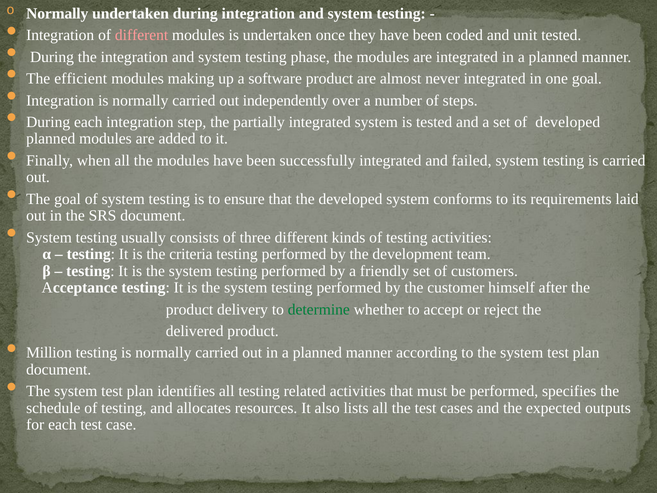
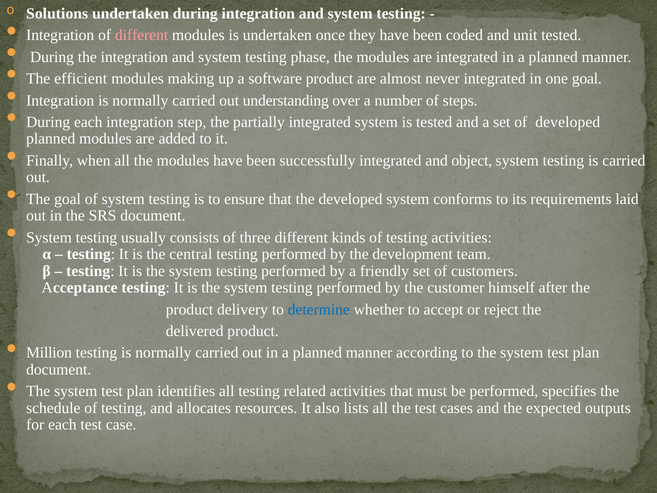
Normally at (57, 14): Normally -> Solutions
independently: independently -> understanding
failed: failed -> object
criteria: criteria -> central
determine colour: green -> blue
